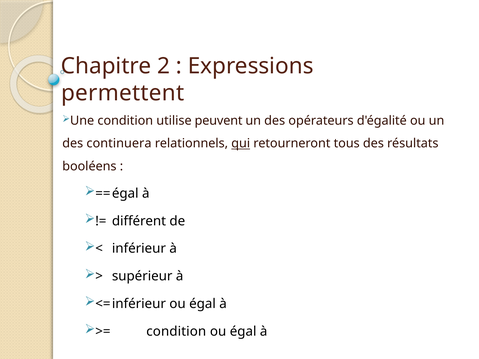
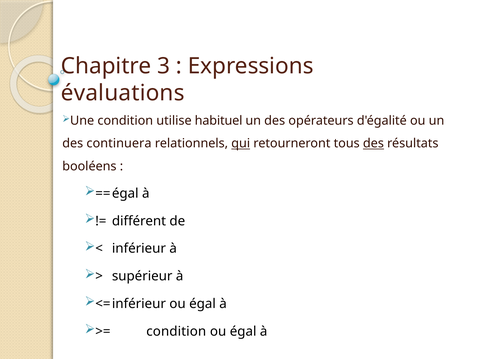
2: 2 -> 3
permettent: permettent -> évaluations
peuvent: peuvent -> habituel
des at (373, 144) underline: none -> present
